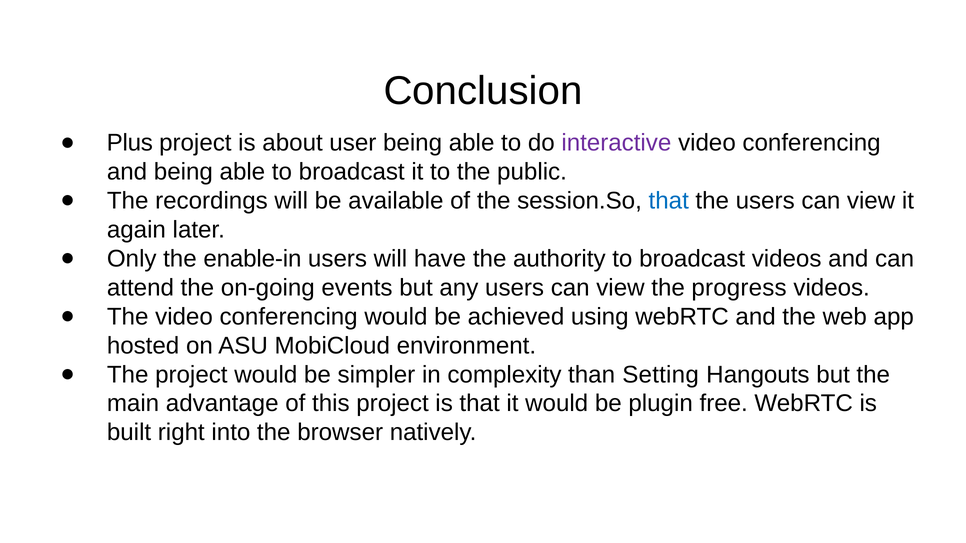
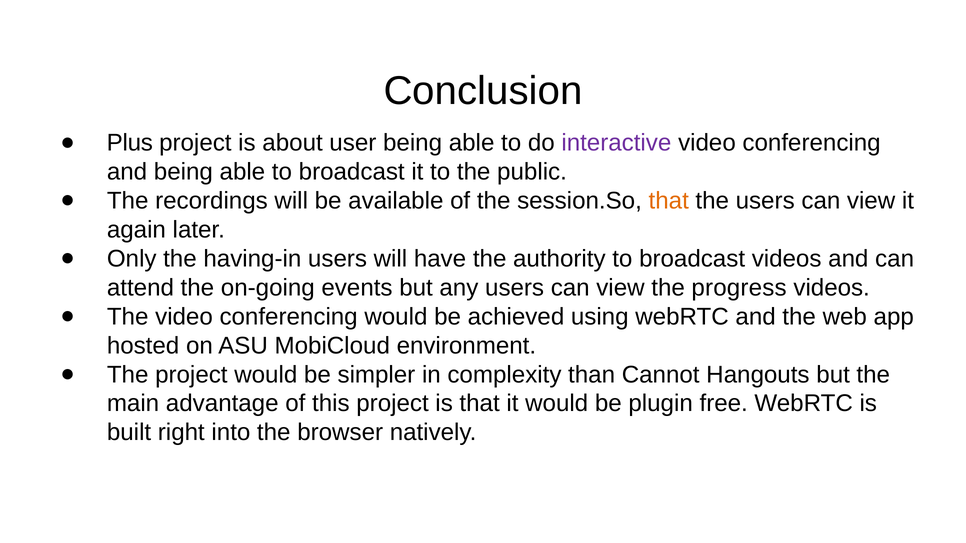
that at (669, 201) colour: blue -> orange
enable-in: enable-in -> having-in
Setting: Setting -> Cannot
